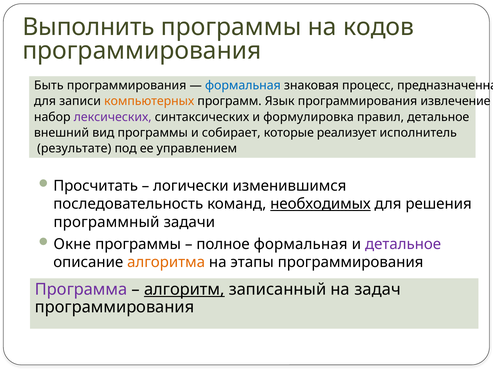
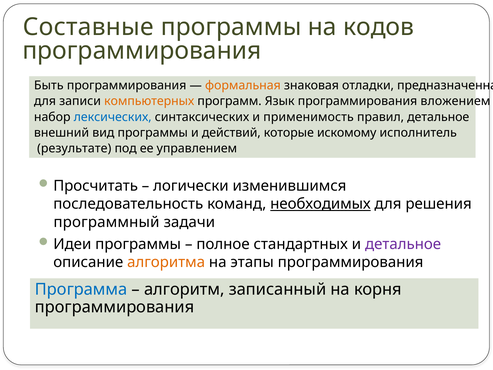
Выполнить: Выполнить -> Составные
формальная at (243, 85) colour: blue -> orange
процесс: процесс -> отладки
извлечение: извлечение -> вложением
лексических colour: purple -> blue
формулировка: формулировка -> применимость
собирает: собирает -> действий
реализует: реализует -> искомому
Окне: Окне -> Идеи
полное формальная: формальная -> стандартных
Программа colour: purple -> blue
алгоритм underline: present -> none
задач: задач -> корня
